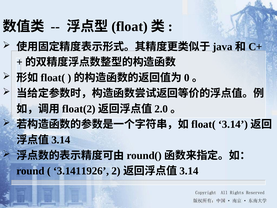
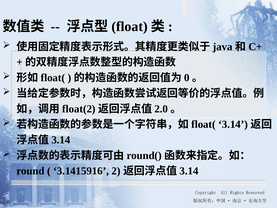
3.1411926: 3.1411926 -> 3.1415916
